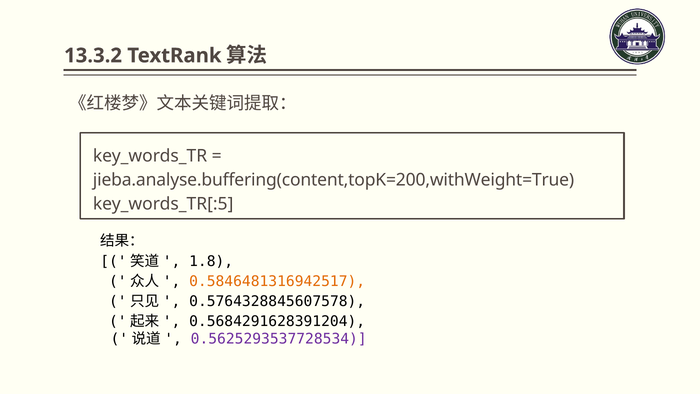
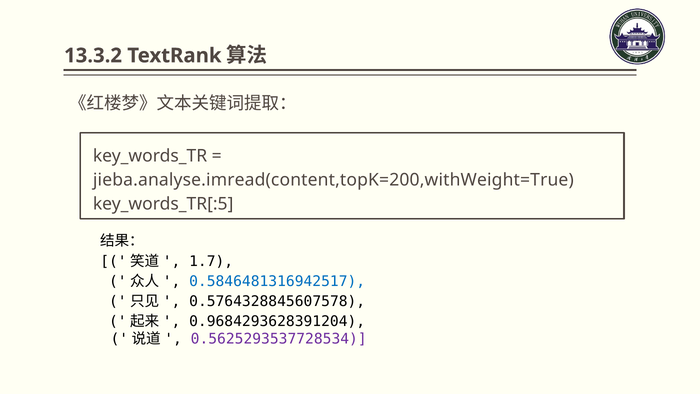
jieba.analyse.buffering(content,topK=200,withWeight=True: jieba.analyse.buffering(content,topK=200,withWeight=True -> jieba.analyse.imread(content,topK=200,withWeight=True
1.8: 1.8 -> 1.7
0.5846481316942517 colour: orange -> blue
0.5684291628391204: 0.5684291628391204 -> 0.9684293628391204
